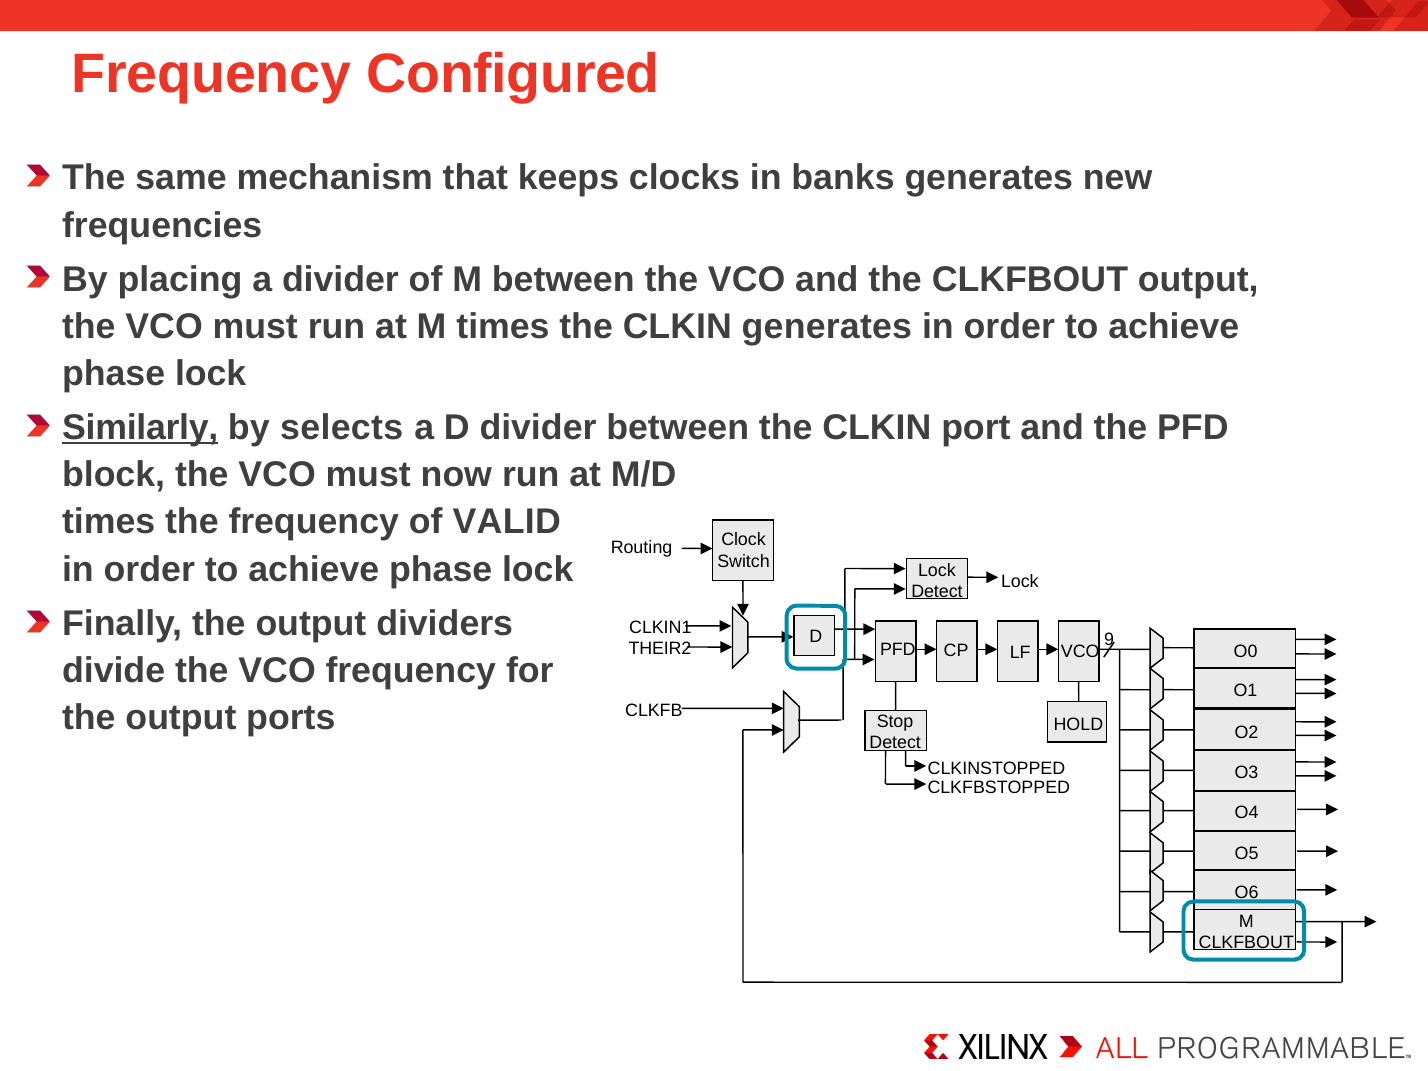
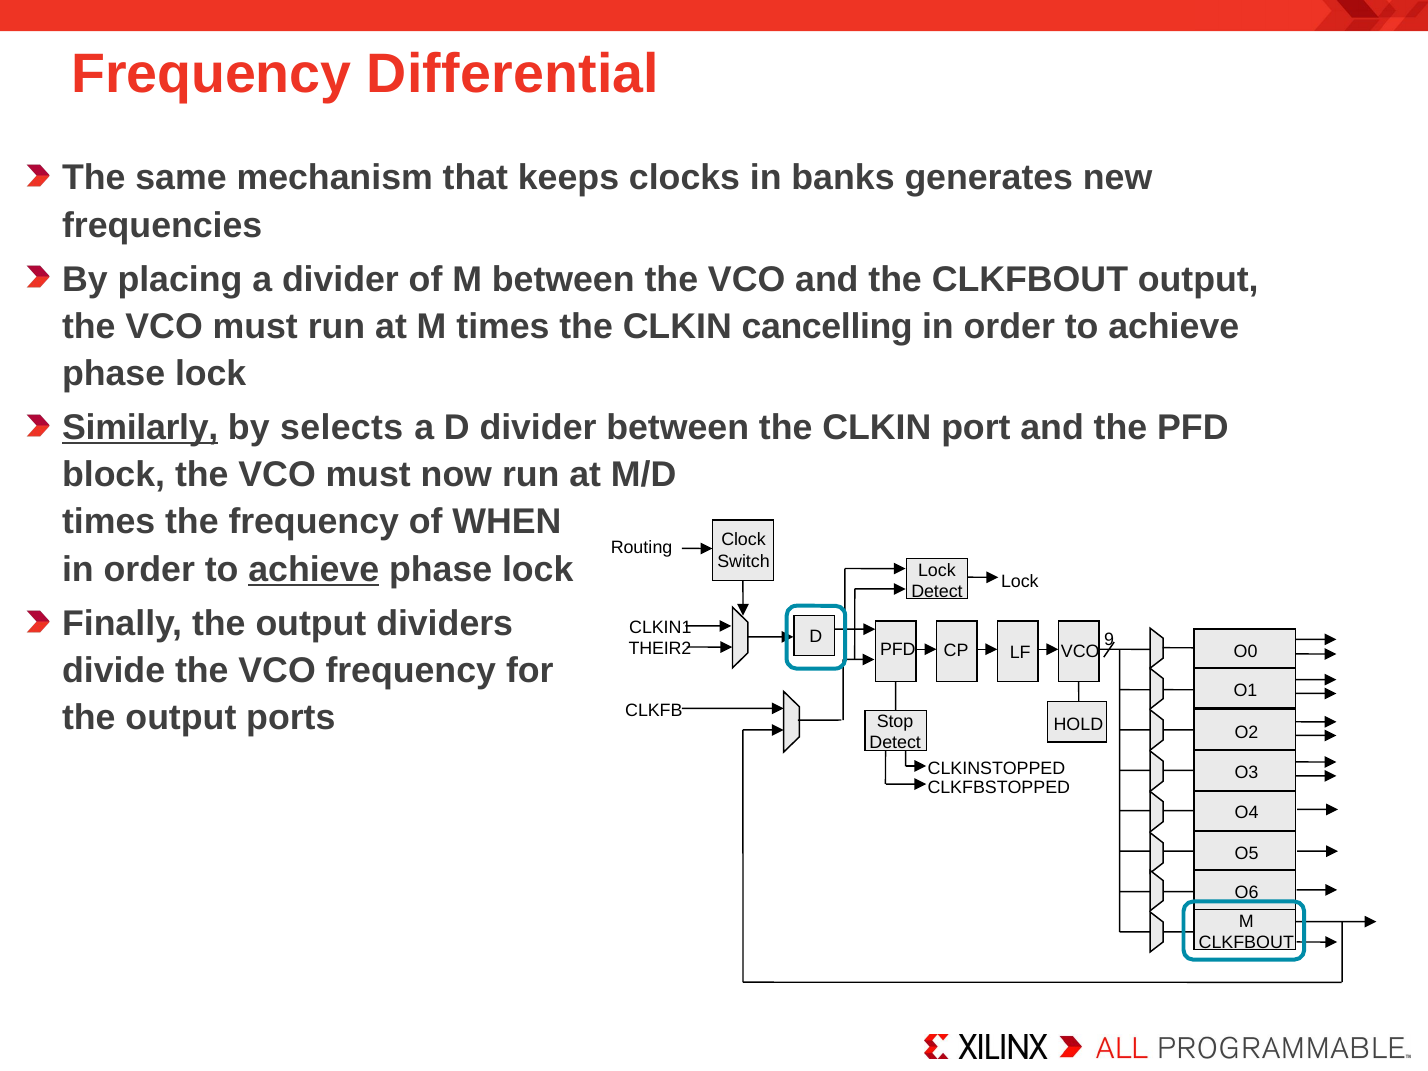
Configured: Configured -> Differential
CLKIN generates: generates -> cancelling
VALID: VALID -> WHEN
achieve at (314, 569) underline: none -> present
